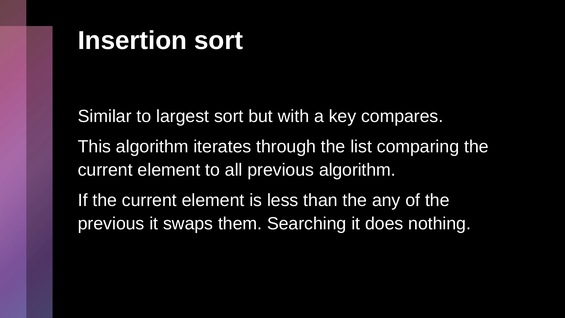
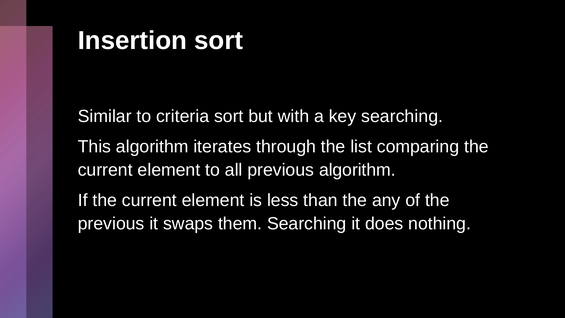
largest: largest -> criteria
key compares: compares -> searching
